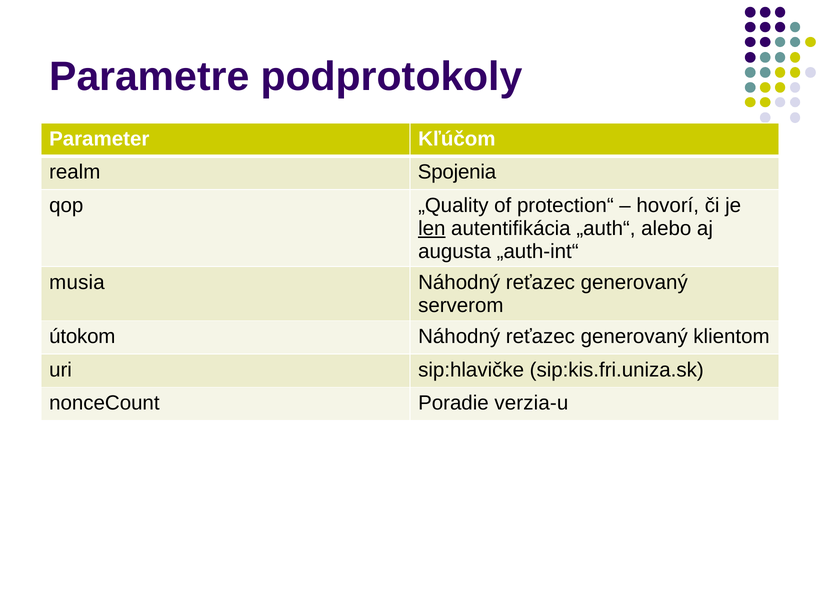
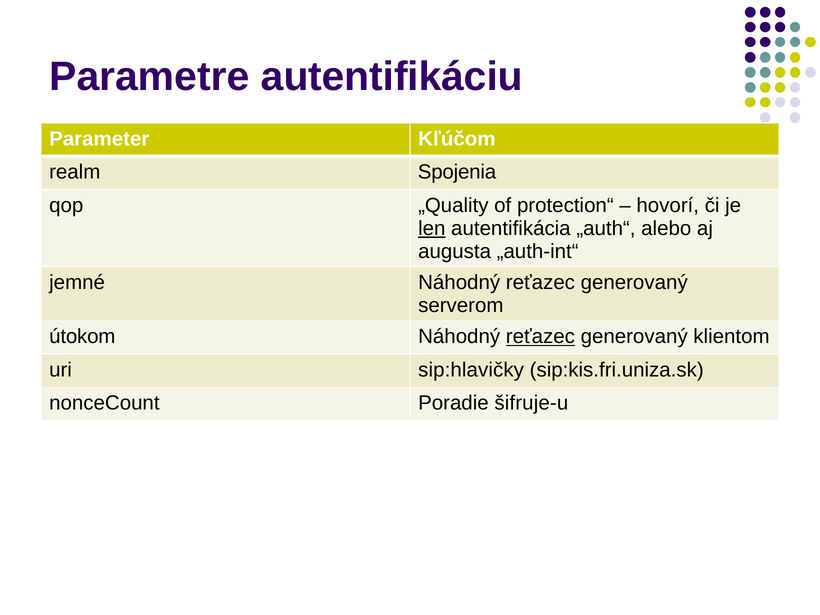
podprotokoly: podprotokoly -> autentifikáciu
musia: musia -> jemné
reťazec at (540, 337) underline: none -> present
sip:hlavičke: sip:hlavičke -> sip:hlavičky
verzia-u: verzia-u -> šifruje-u
